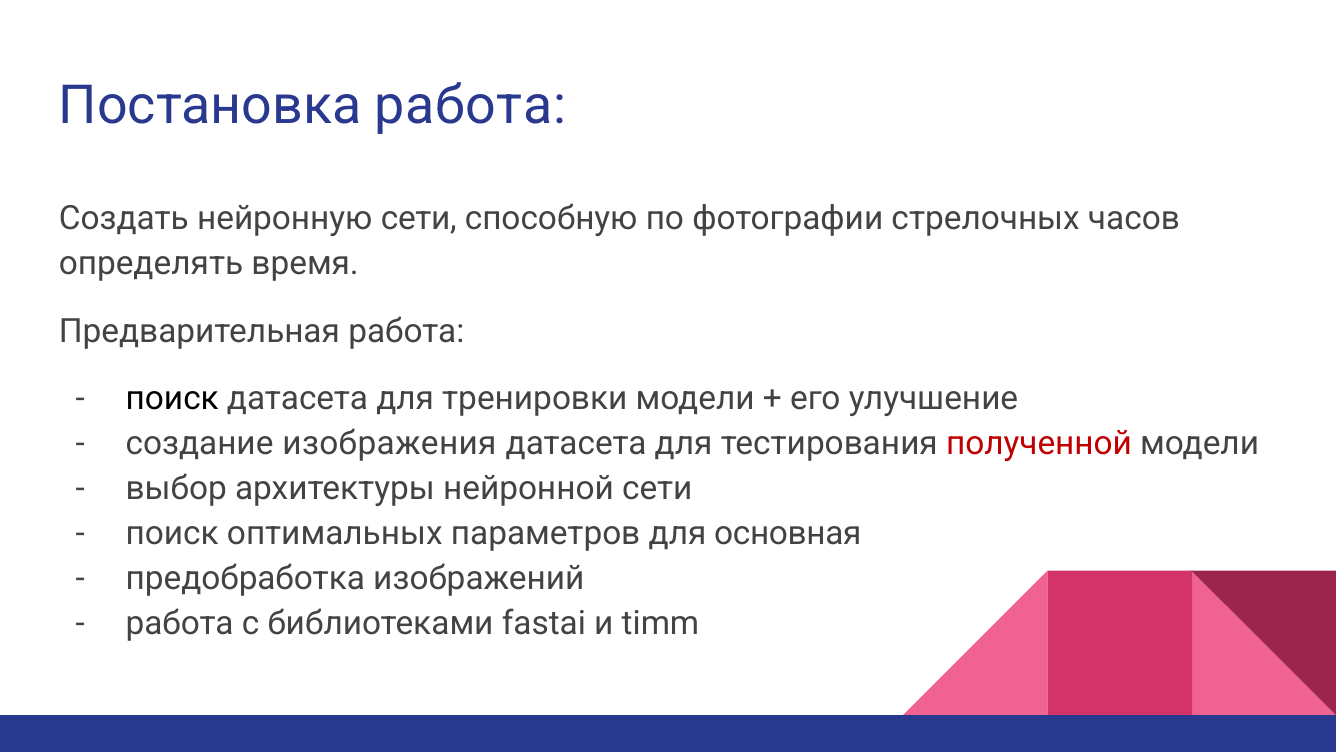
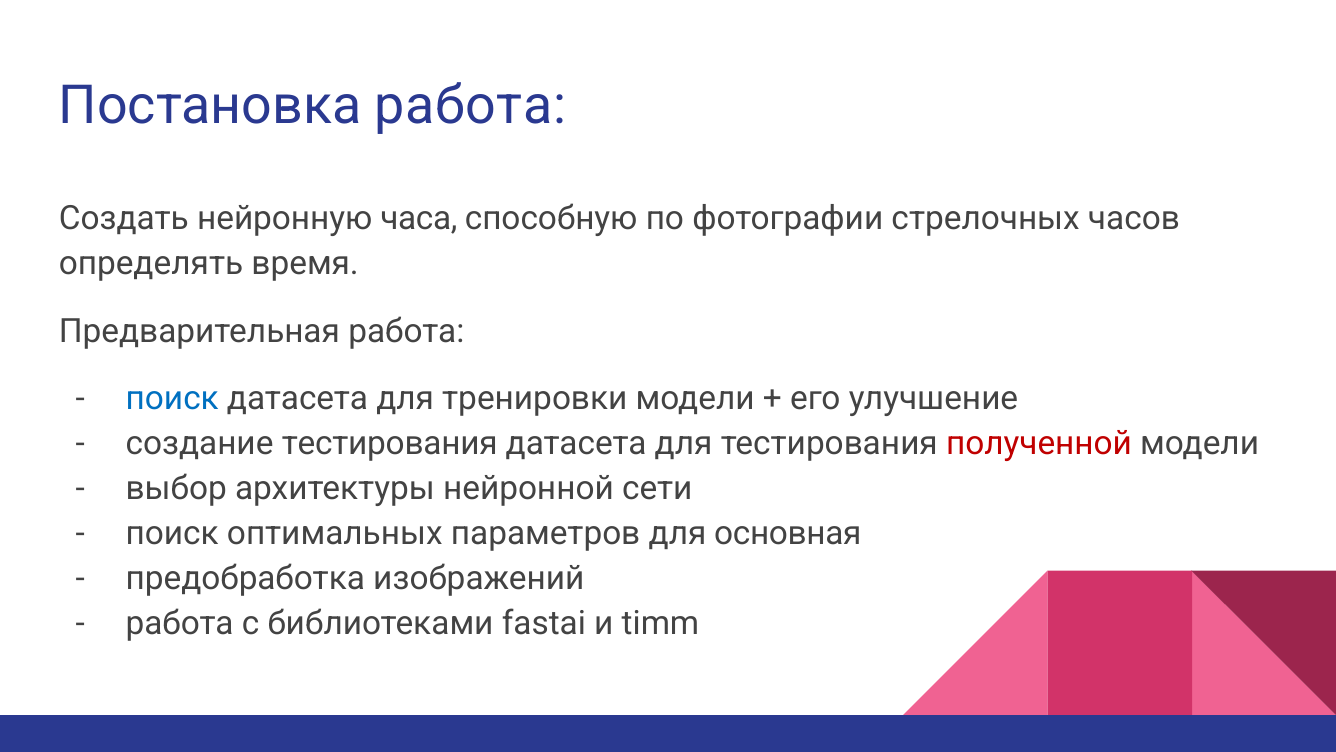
нейронную сети: сети -> часа
поиск at (172, 398) colour: black -> blue
создание изображения: изображения -> тестирования
